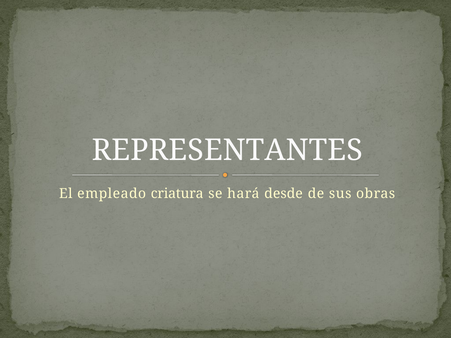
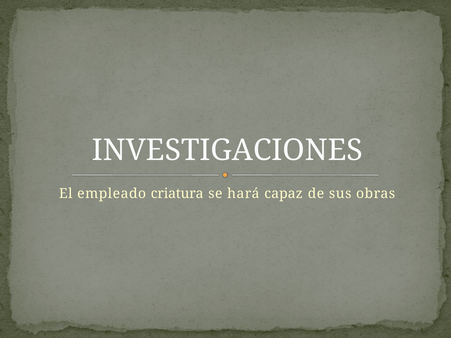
REPRESENTANTES: REPRESENTANTES -> INVESTIGACIONES
desde: desde -> capaz
